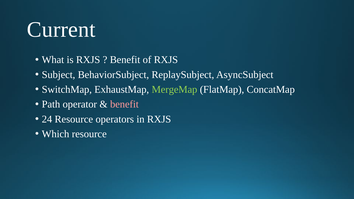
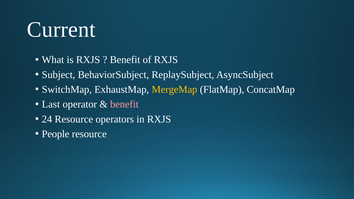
MergeMap colour: light green -> yellow
Path: Path -> Last
Which: Which -> People
